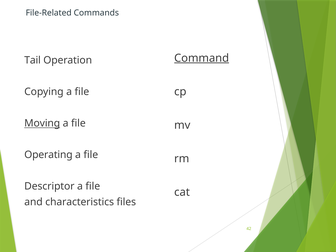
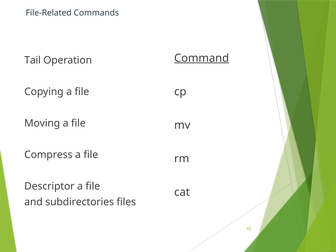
Moving underline: present -> none
Operating: Operating -> Compress
characteristics: characteristics -> subdirectories
